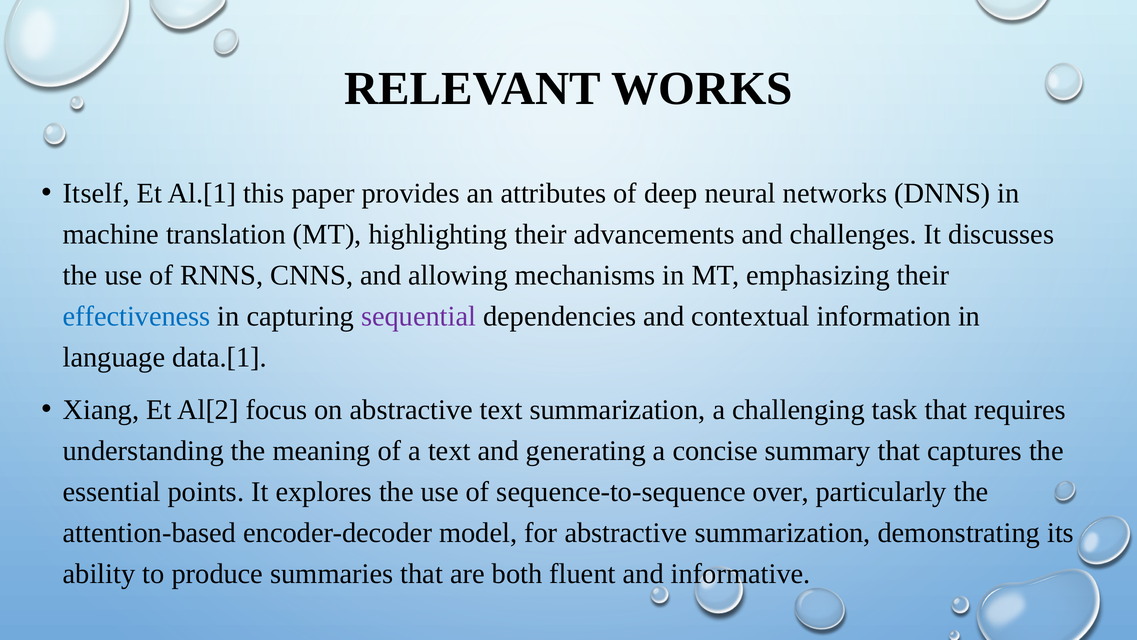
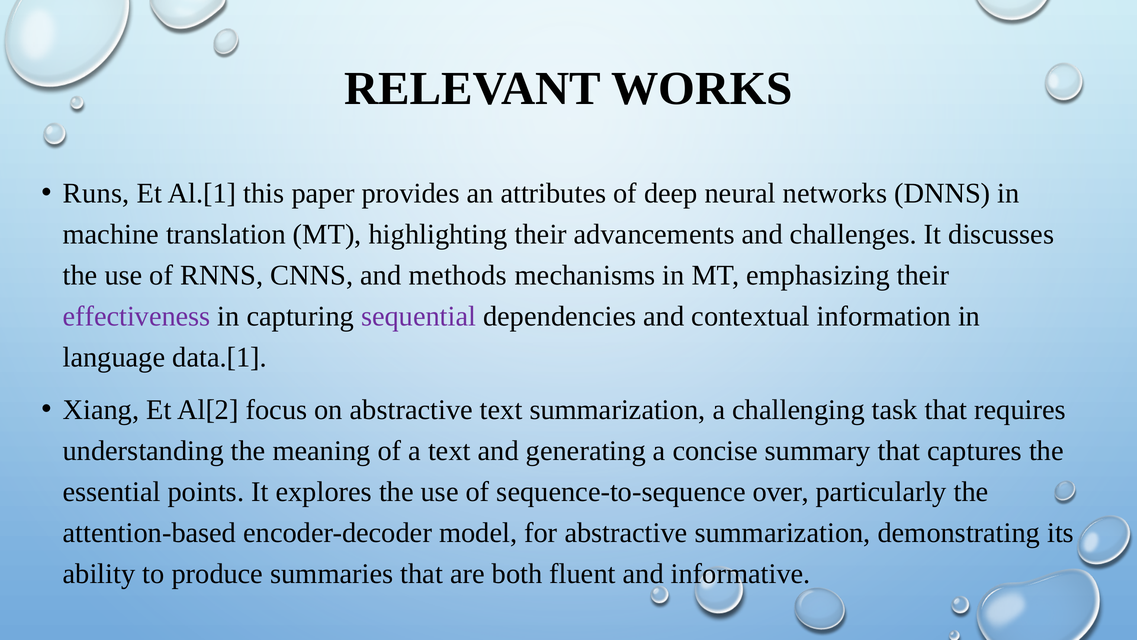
Itself: Itself -> Runs
allowing: allowing -> methods
effectiveness colour: blue -> purple
